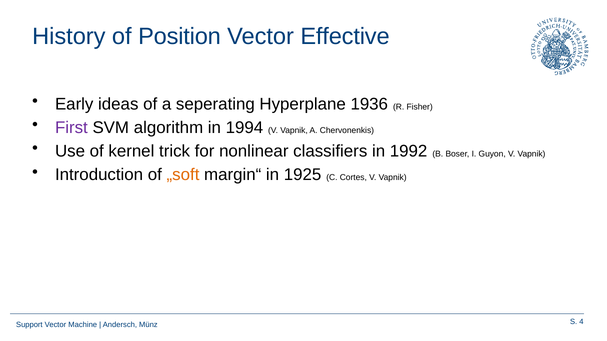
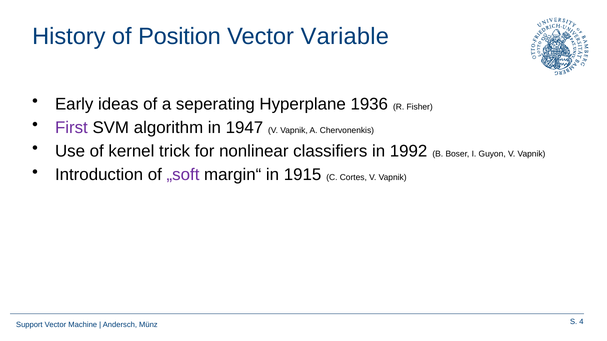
Effective: Effective -> Variable
1994: 1994 -> 1947
„soft colour: orange -> purple
1925: 1925 -> 1915
